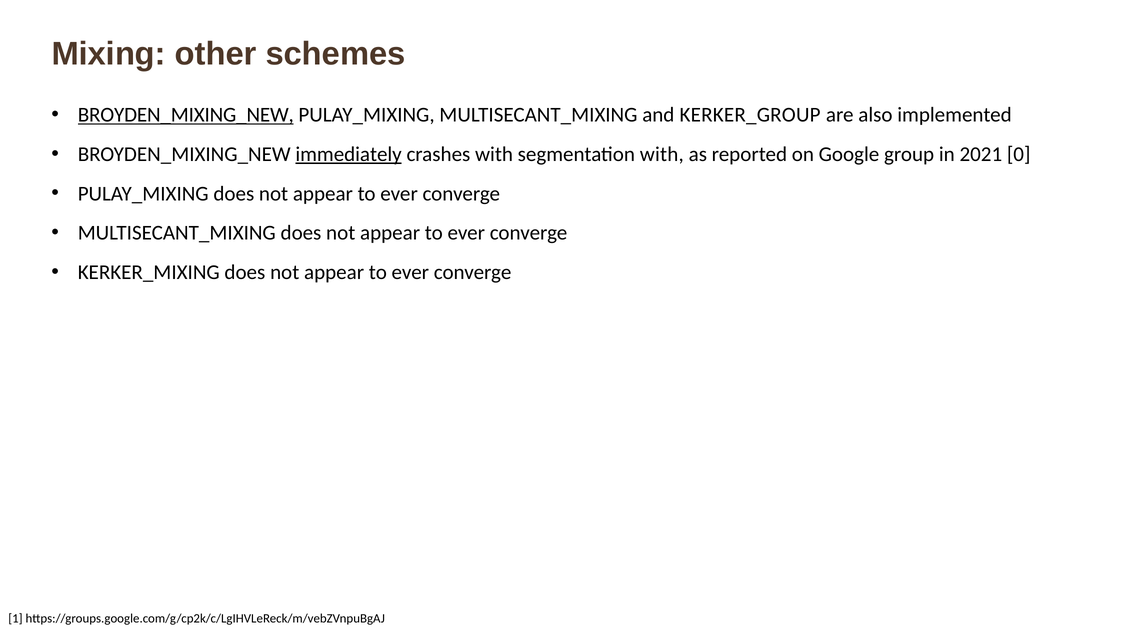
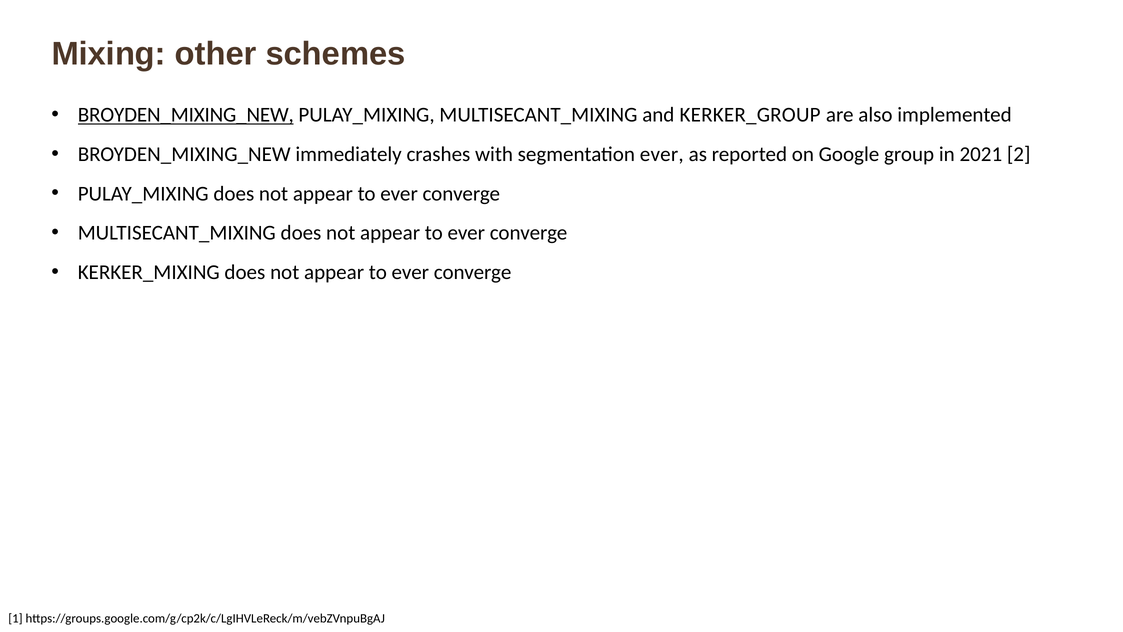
immediately underline: present -> none
segmentation with: with -> ever
0: 0 -> 2
